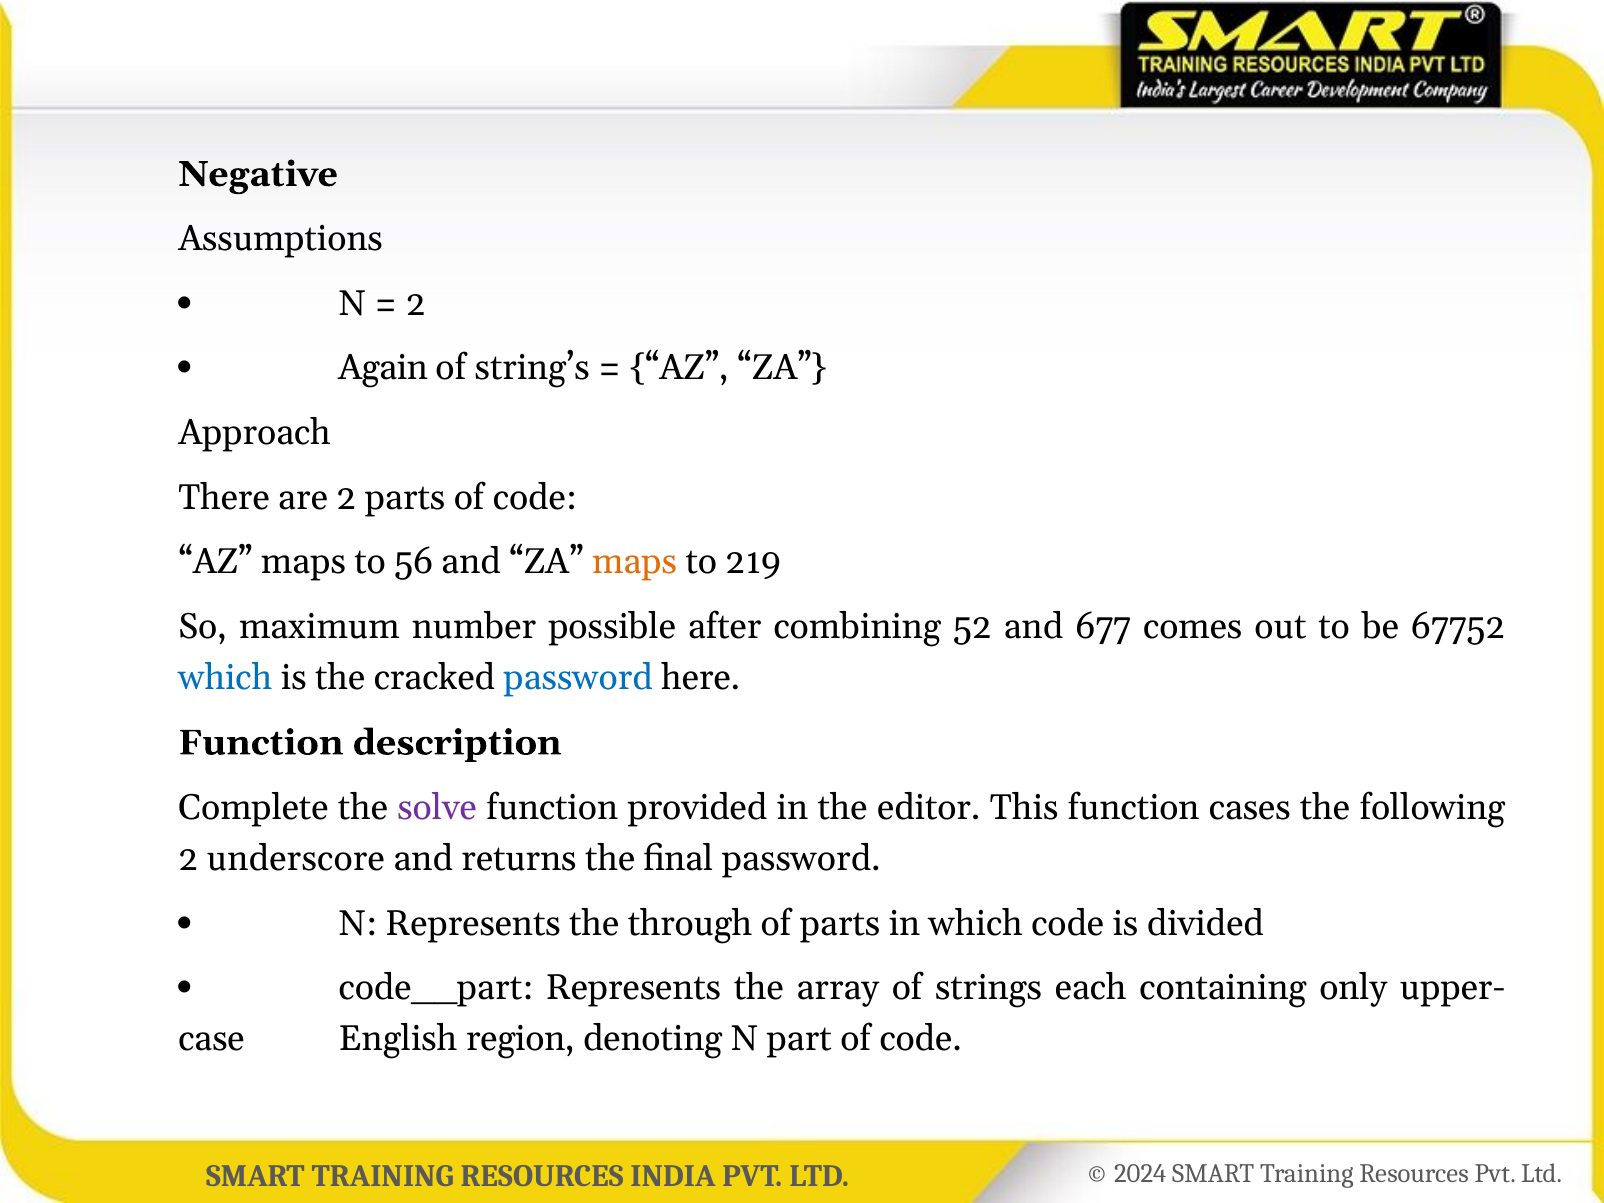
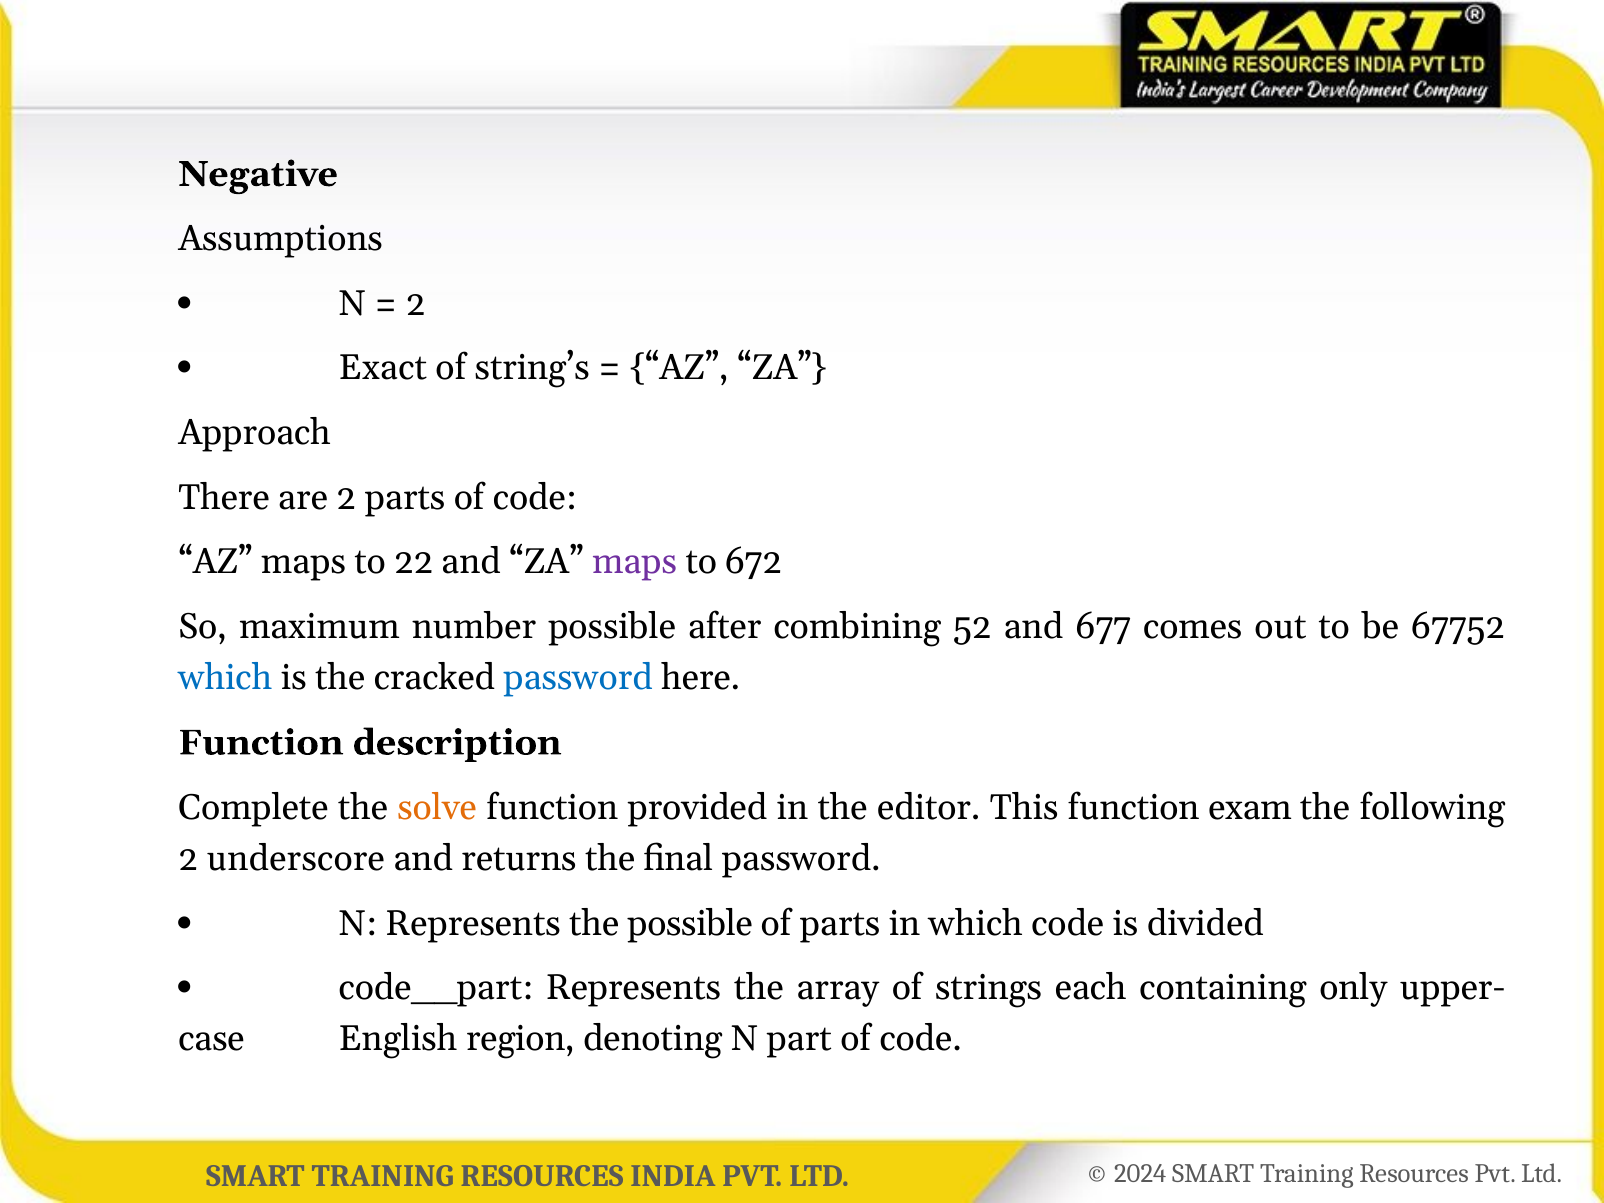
Again: Again -> Exact
56: 56 -> 22
maps at (635, 562) colour: orange -> purple
219: 219 -> 672
solve colour: purple -> orange
cases: cases -> exam
the through: through -> possible
